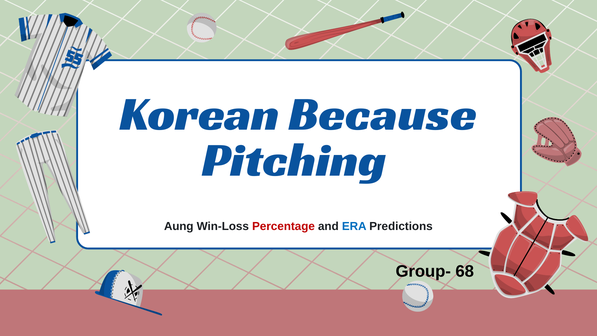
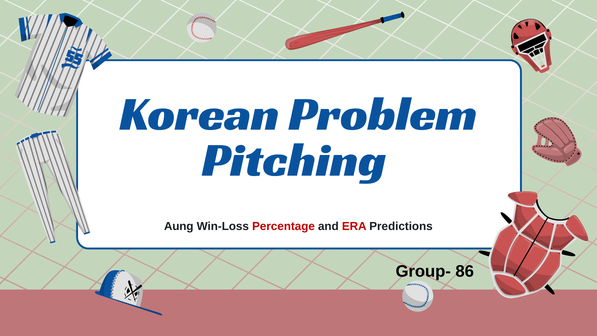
Because: Because -> Problem
ERA colour: blue -> red
68: 68 -> 86
